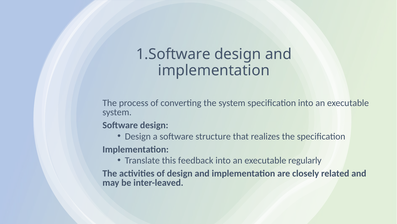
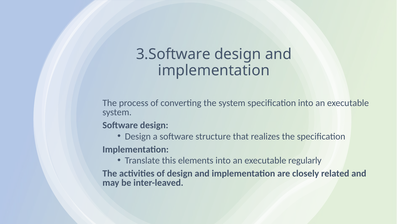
1.Software: 1.Software -> 3.Software
feedback: feedback -> elements
